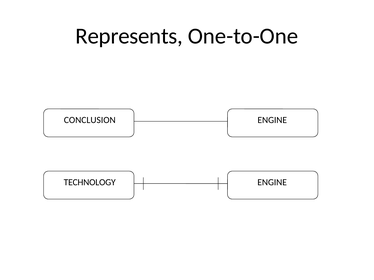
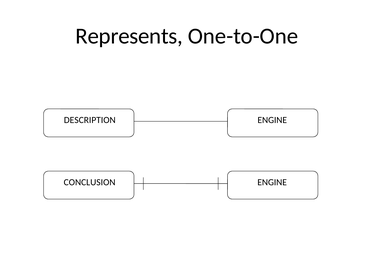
CONCLUSION: CONCLUSION -> DESCRIPTION
TECHNOLOGY: TECHNOLOGY -> CONCLUSION
